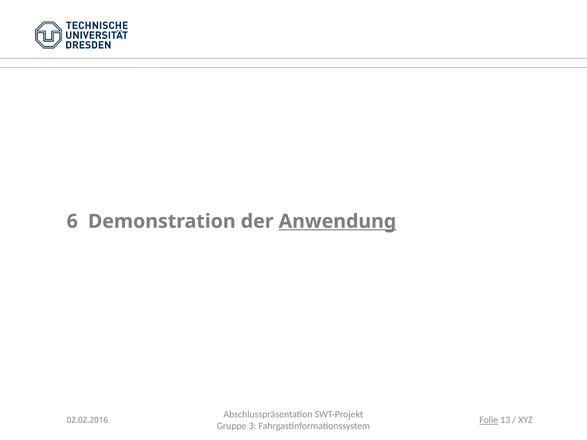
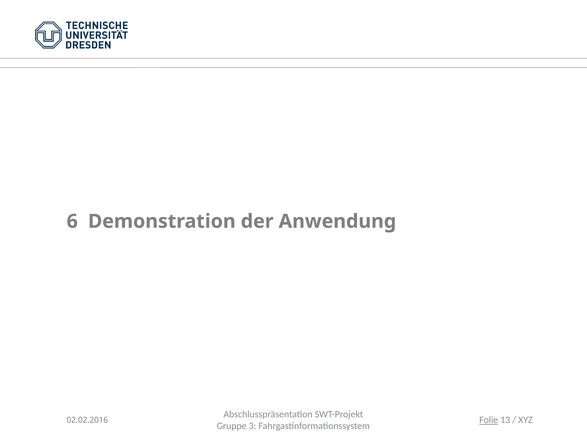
Anwendung underline: present -> none
